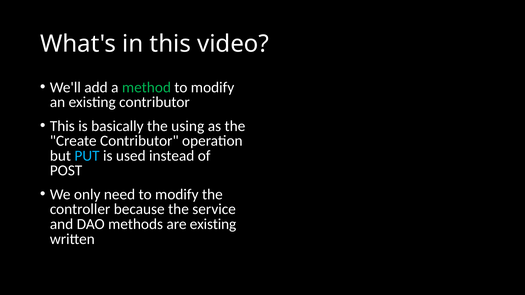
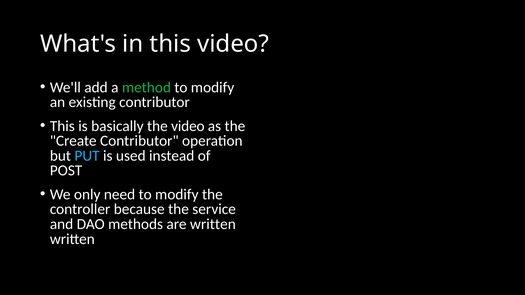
the using: using -> video
are existing: existing -> written
